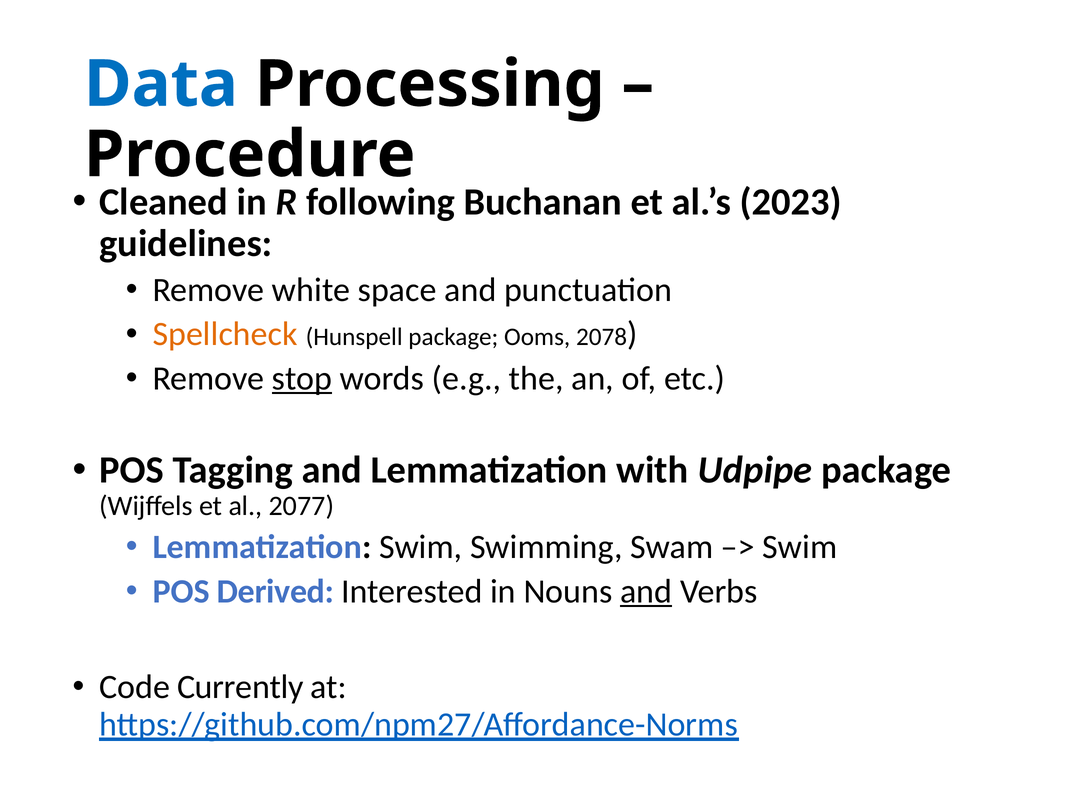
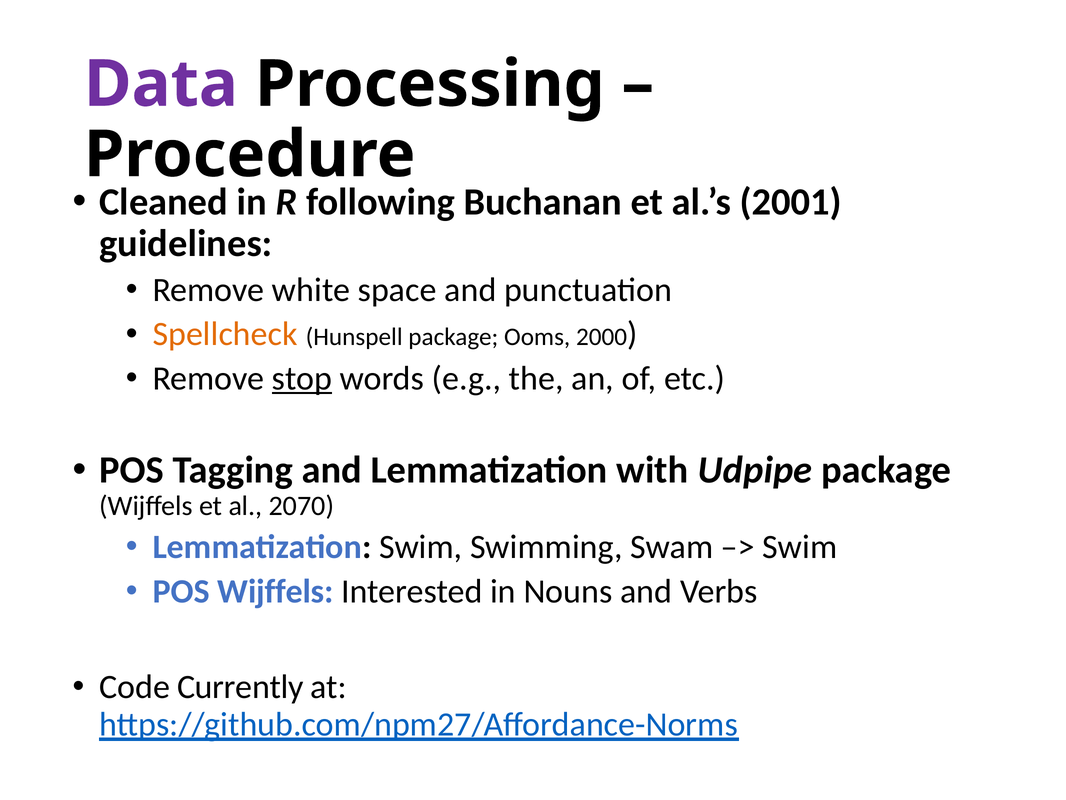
Data colour: blue -> purple
2023: 2023 -> 2001
2078: 2078 -> 2000
2077: 2077 -> 2070
POS Derived: Derived -> Wijffels
and at (646, 591) underline: present -> none
